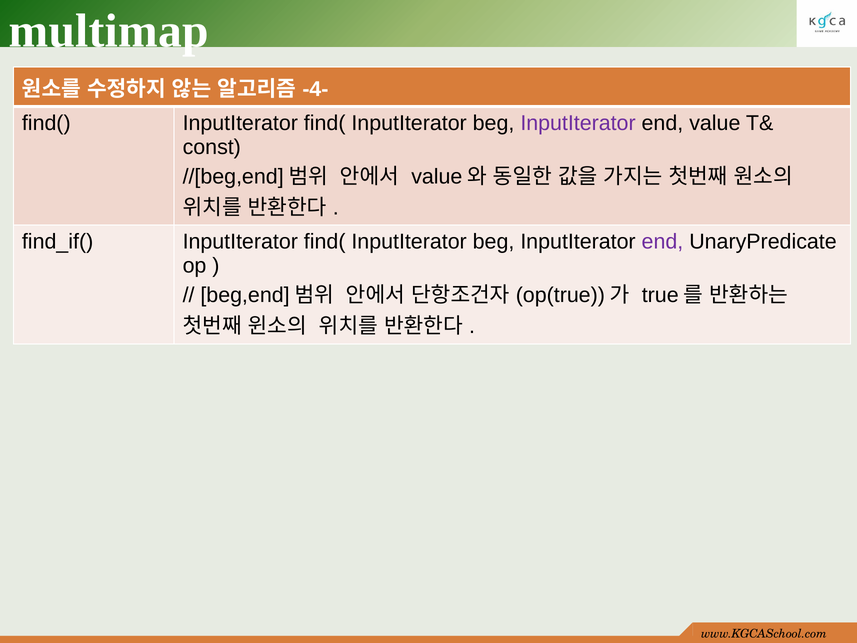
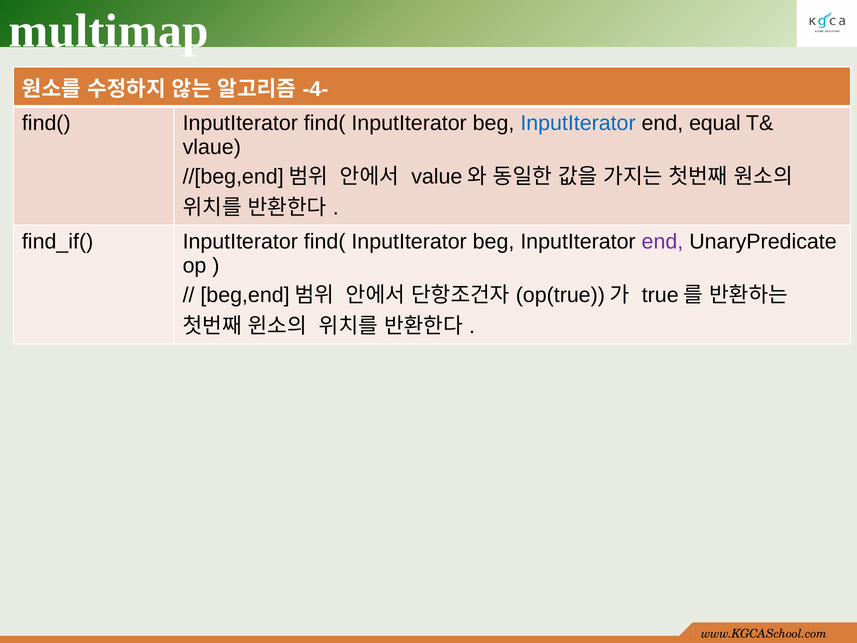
InputIterator at (578, 123) colour: purple -> blue
value: value -> equal
const: const -> vlaue
